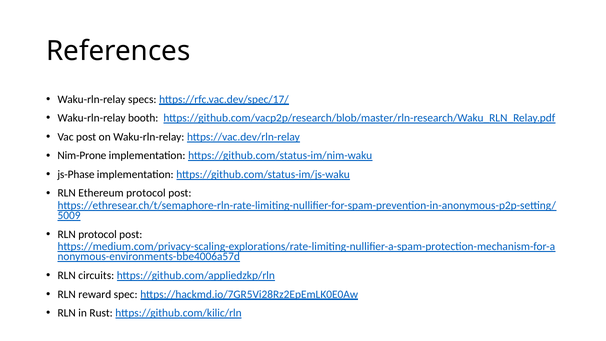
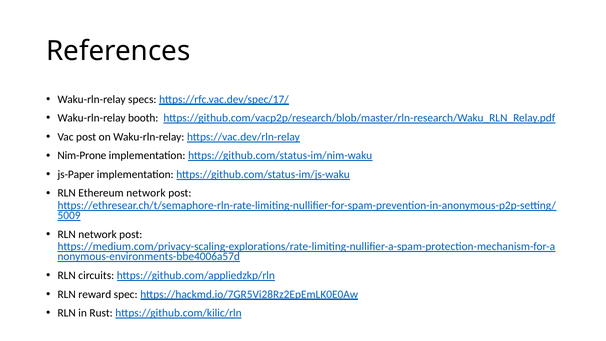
js-Phase: js-Phase -> js-Paper
Ethereum protocol: protocol -> network
RLN protocol: protocol -> network
